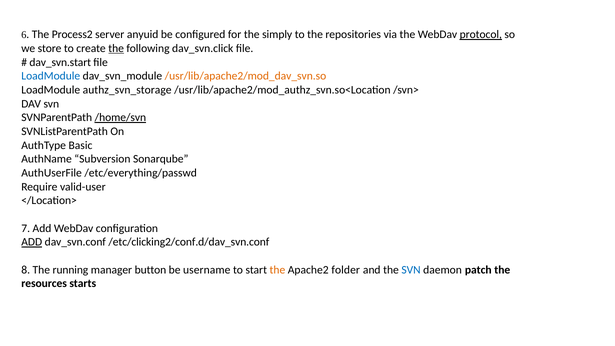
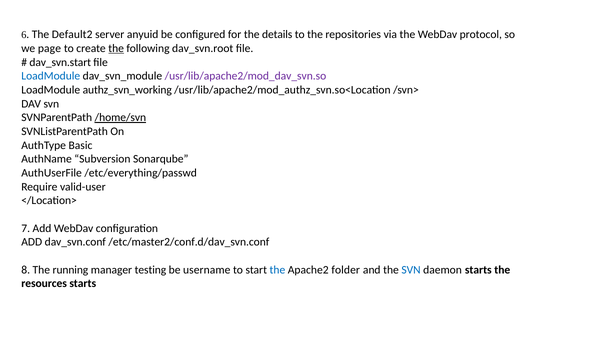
Process2: Process2 -> Default2
simply: simply -> details
protocol underline: present -> none
store: store -> page
dav_svn.click: dav_svn.click -> dav_svn.root
/usr/lib/apache2/mod_dav_svn.so colour: orange -> purple
authz_svn_storage: authz_svn_storage -> authz_svn_working
ADD at (32, 242) underline: present -> none
/etc/clicking2/conf.d/dav_svn.conf: /etc/clicking2/conf.d/dav_svn.conf -> /etc/master2/conf.d/dav_svn.conf
button: button -> testing
the at (277, 270) colour: orange -> blue
daemon patch: patch -> starts
